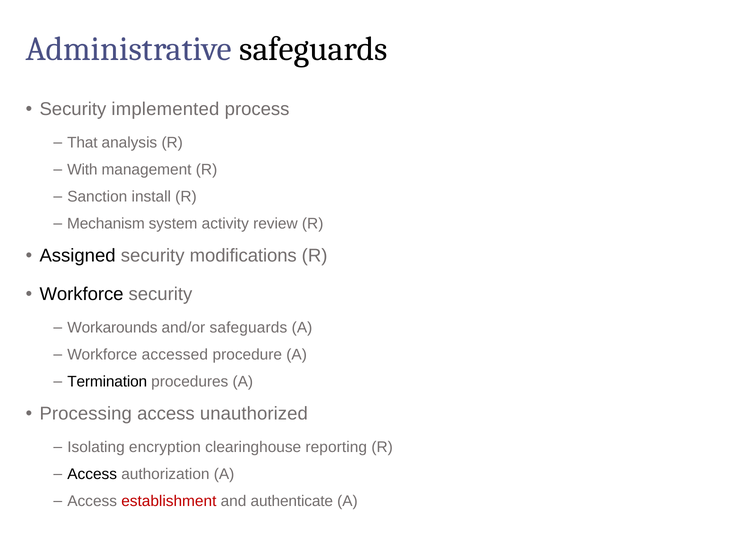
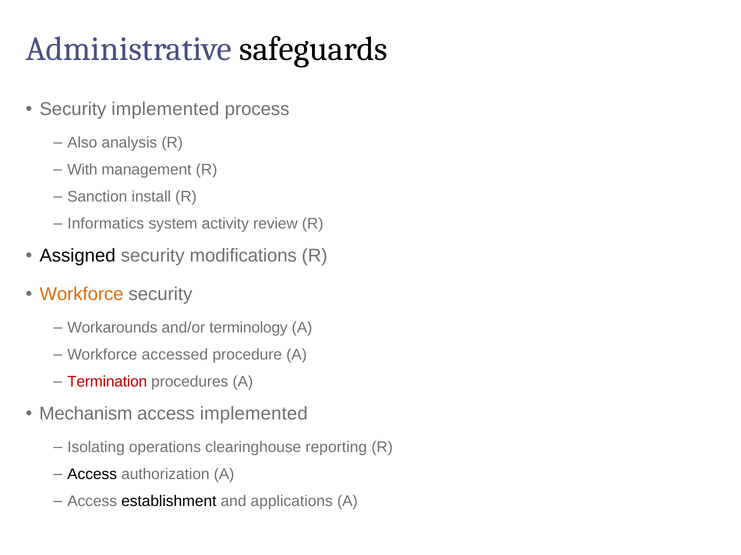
That: That -> Also
Mechanism: Mechanism -> Informatics
Workforce at (82, 295) colour: black -> orange
and/or safeguards: safeguards -> terminology
Termination colour: black -> red
Processing: Processing -> Mechanism
access unauthorized: unauthorized -> implemented
encryption: encryption -> operations
establishment colour: red -> black
authenticate: authenticate -> applications
